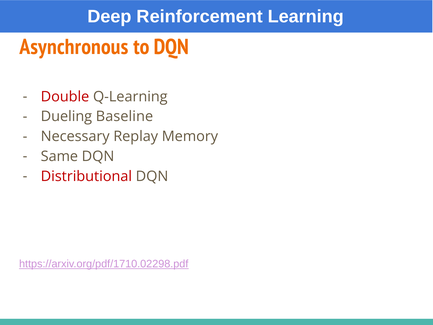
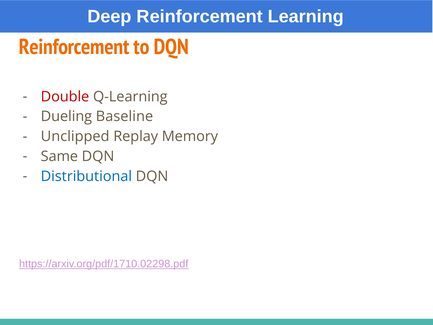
Asynchronous at (74, 47): Asynchronous -> Reinforcement
Necessary: Necessary -> Unclipped
Distributional colour: red -> blue
